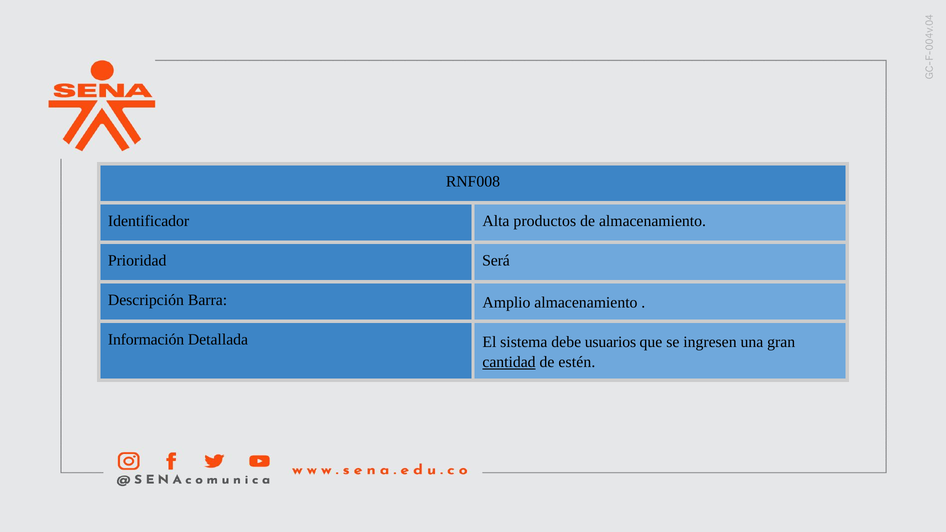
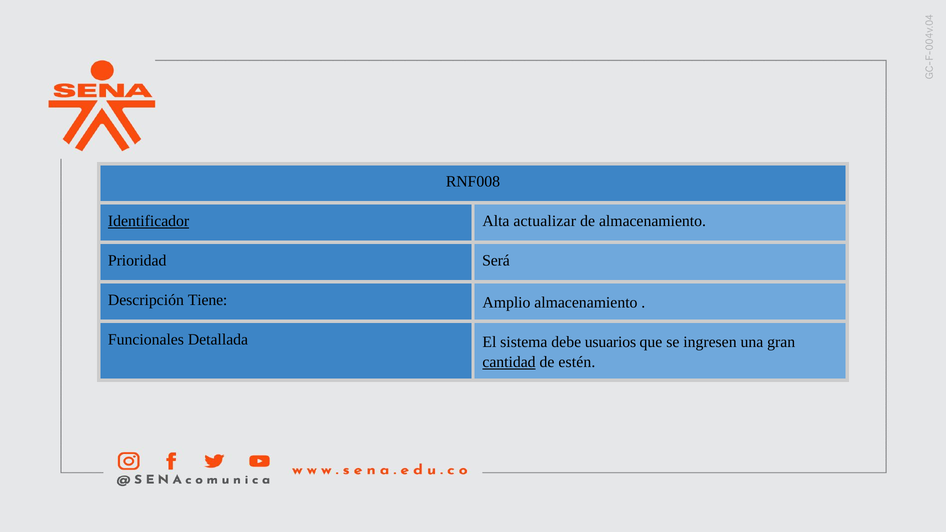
Identificador underline: none -> present
productos: productos -> actualizar
Barra: Barra -> Tiene
Información: Información -> Funcionales
